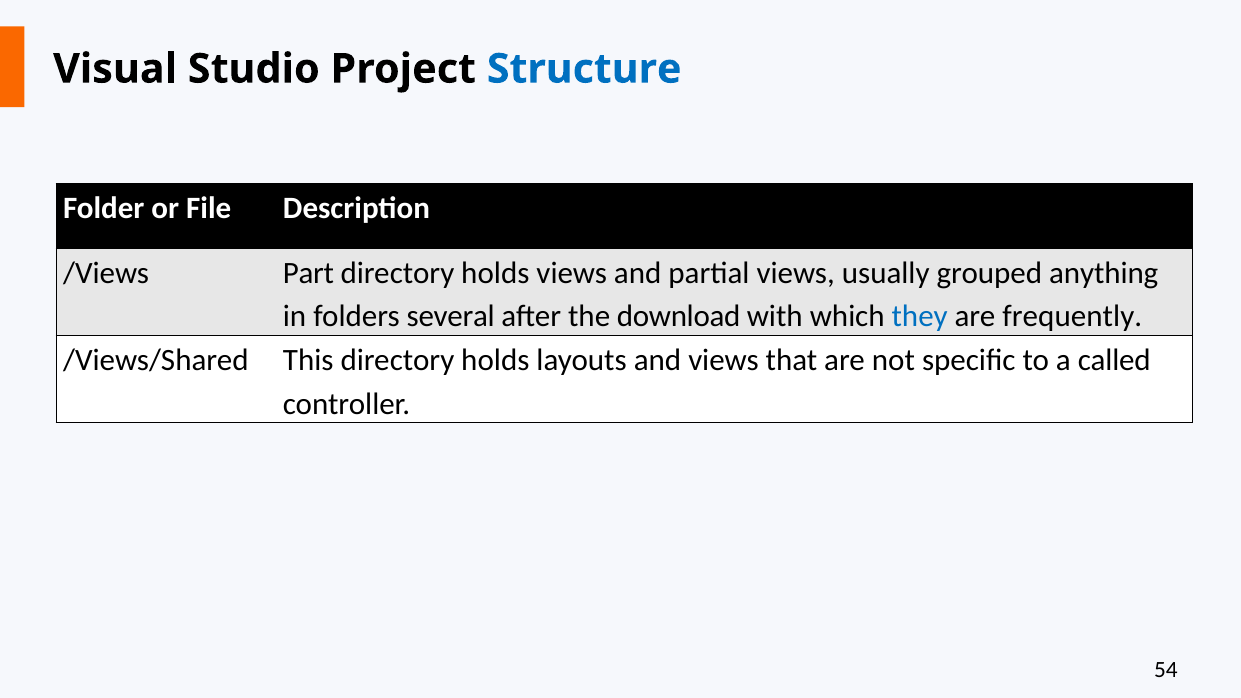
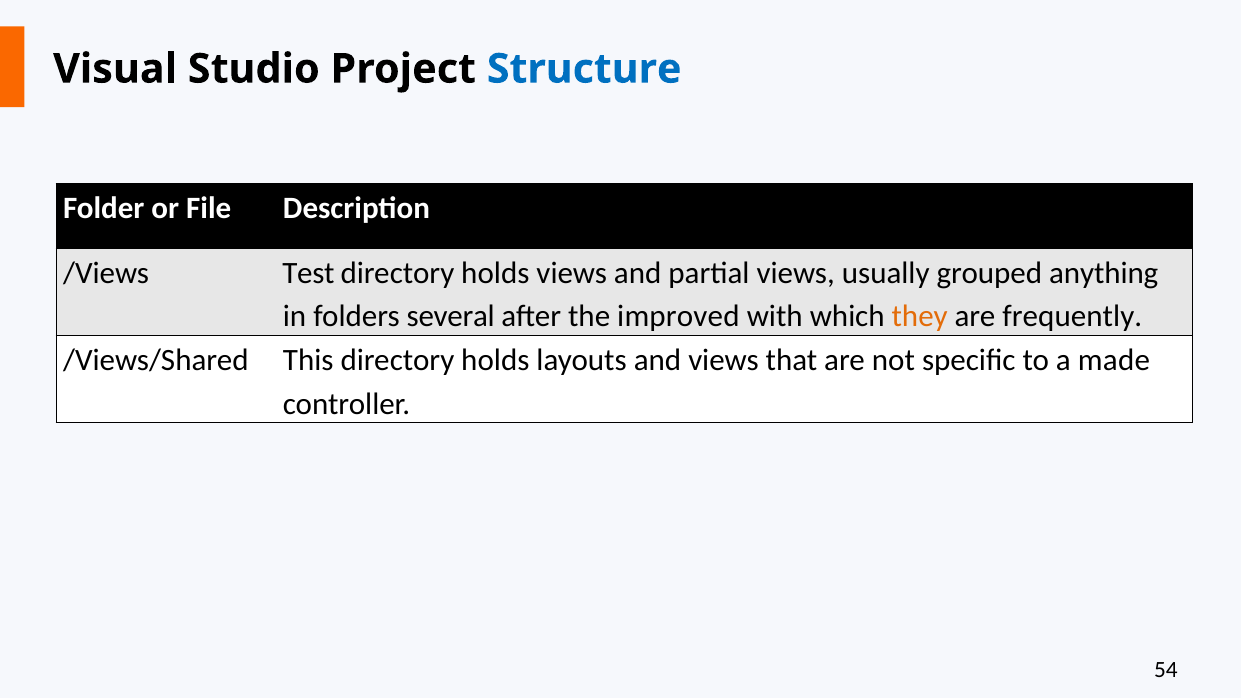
Part: Part -> Test
download: download -> improved
they colour: blue -> orange
called: called -> made
